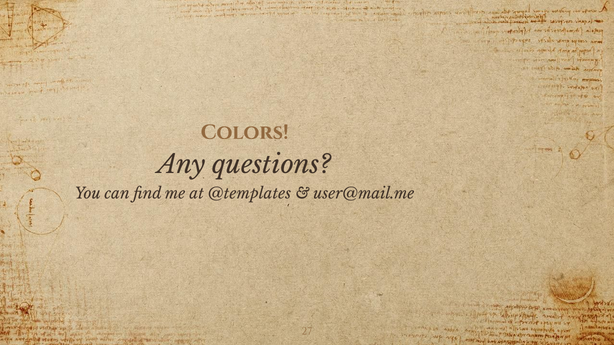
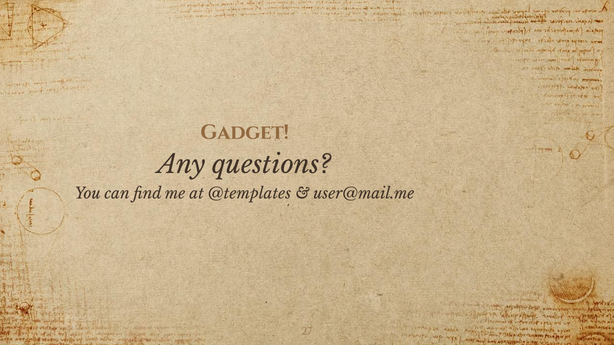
Colors: Colors -> Gadget
